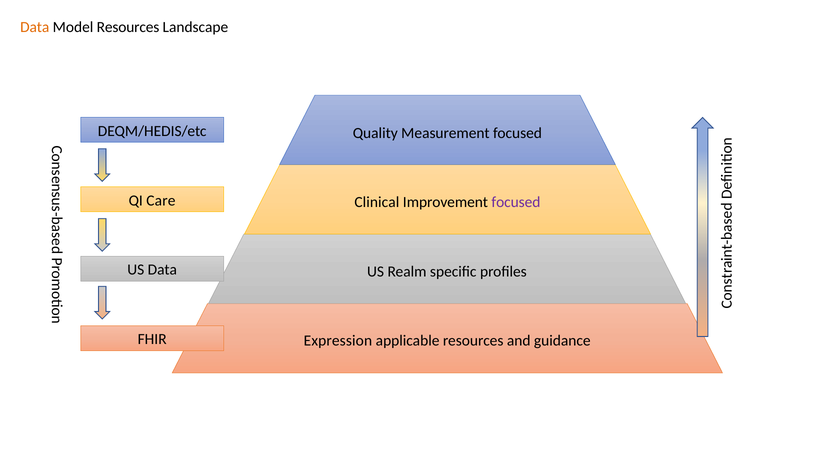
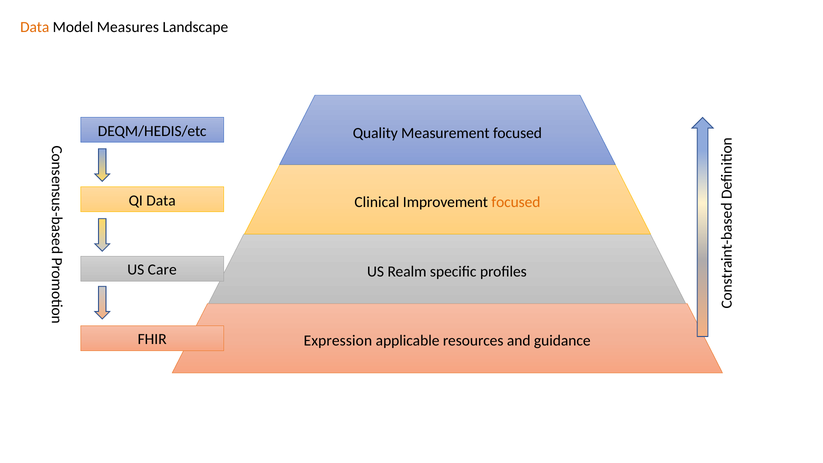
Model Resources: Resources -> Measures
QI Care: Care -> Data
focused at (516, 202) colour: purple -> orange
US Data: Data -> Care
